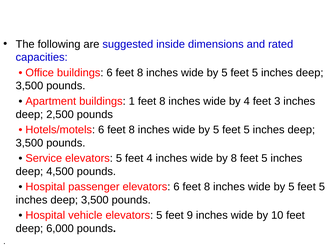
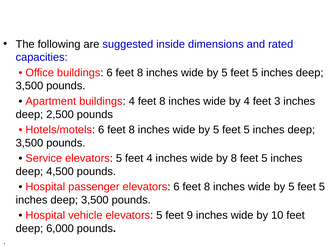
buildings 1: 1 -> 4
